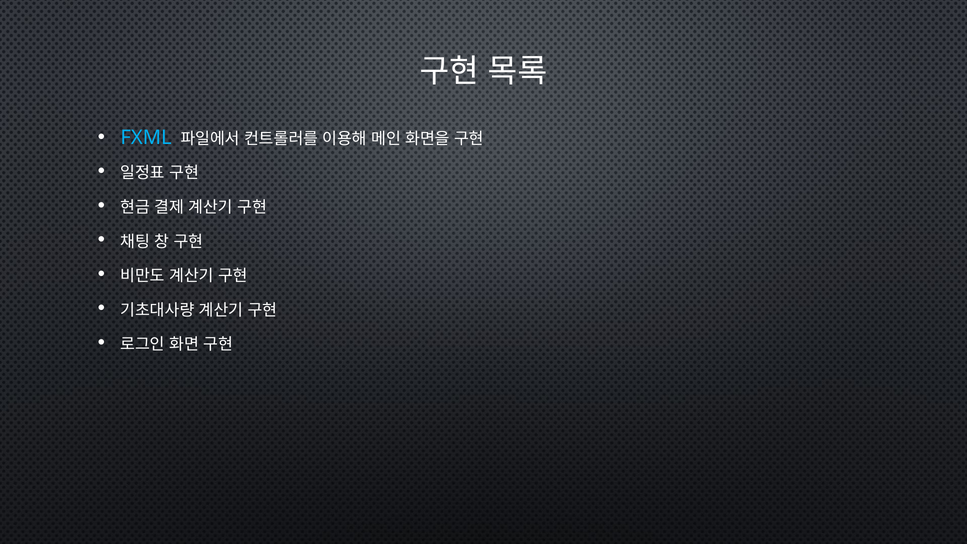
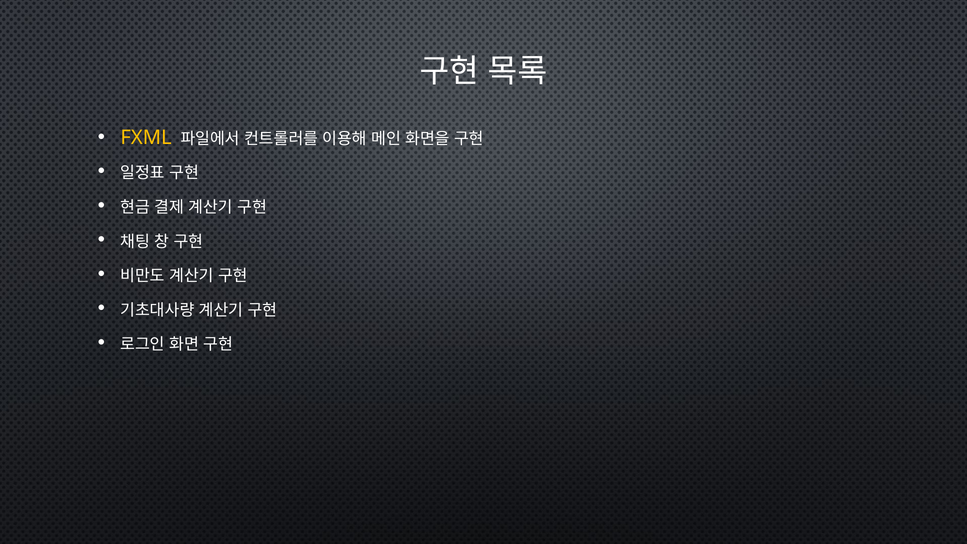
FXML colour: light blue -> yellow
